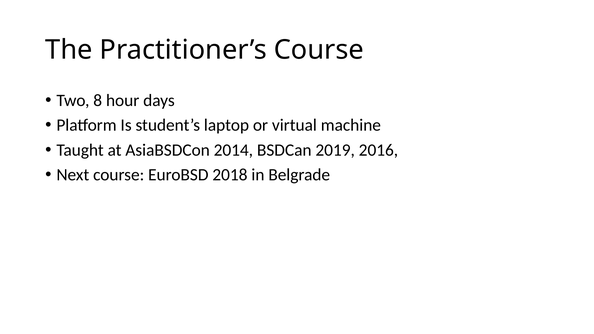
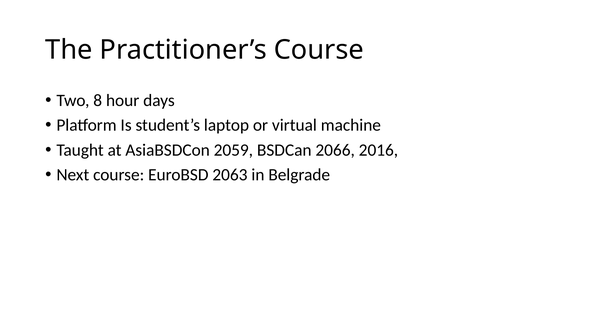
2014: 2014 -> 2059
2019: 2019 -> 2066
2018: 2018 -> 2063
